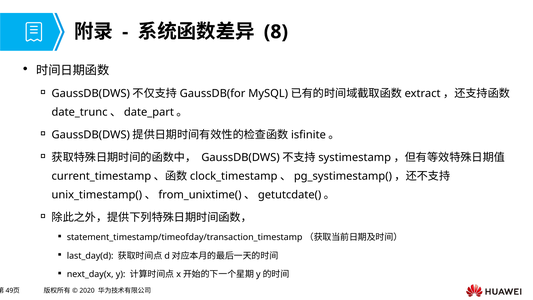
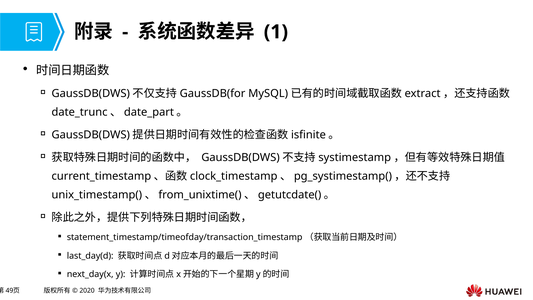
8: 8 -> 1
